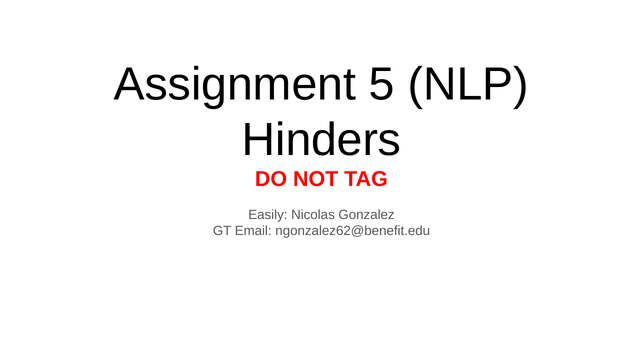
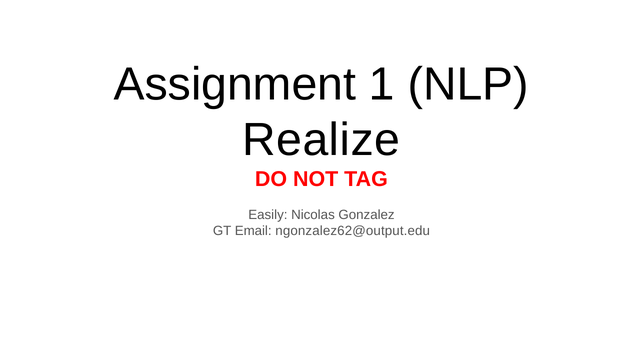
5: 5 -> 1
Hinders: Hinders -> Realize
ngonzalez62@benefit.edu: ngonzalez62@benefit.edu -> ngonzalez62@output.edu
